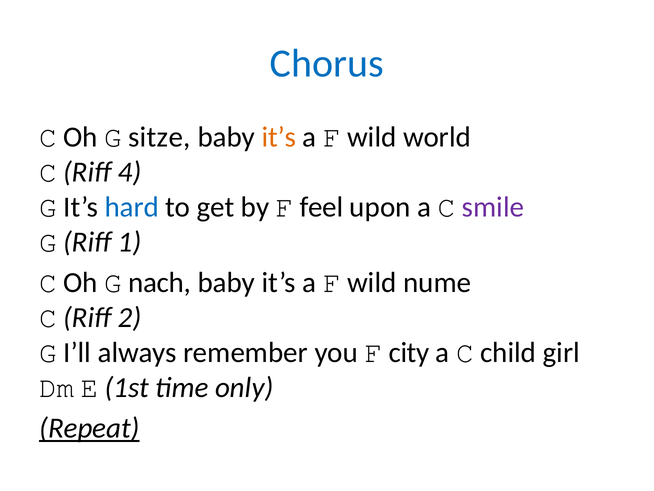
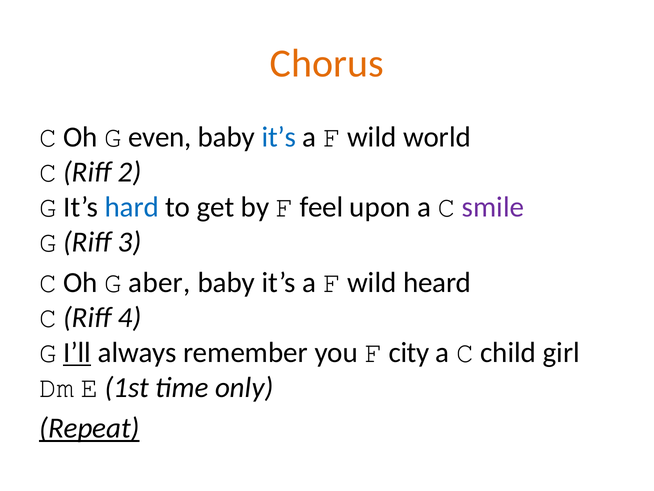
Chorus colour: blue -> orange
sitze: sitze -> even
it’s at (279, 137) colour: orange -> blue
4: 4 -> 2
1: 1 -> 3
nach: nach -> aber
nume: nume -> heard
2: 2 -> 4
I’ll underline: none -> present
